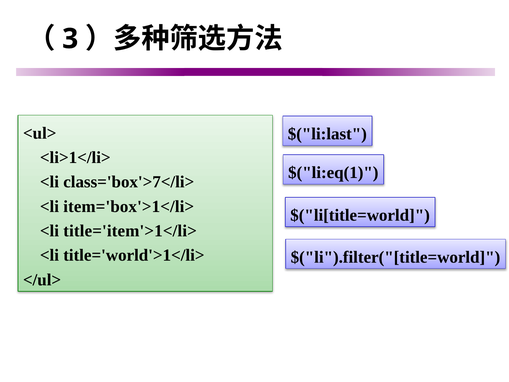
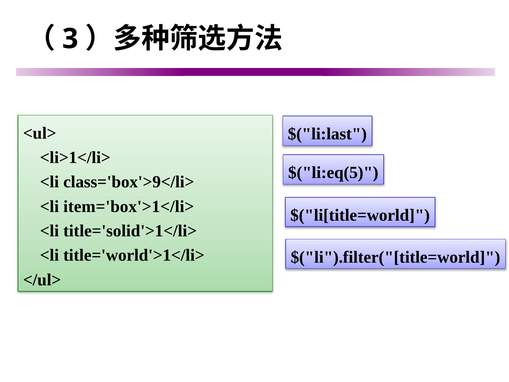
$("li:eq(1: $("li:eq(1 -> $("li:eq(5
class='box'>7</li>: class='box'>7</li> -> class='box'>9</li>
title='item'>1</li>: title='item'>1</li> -> title='solid'>1</li>
